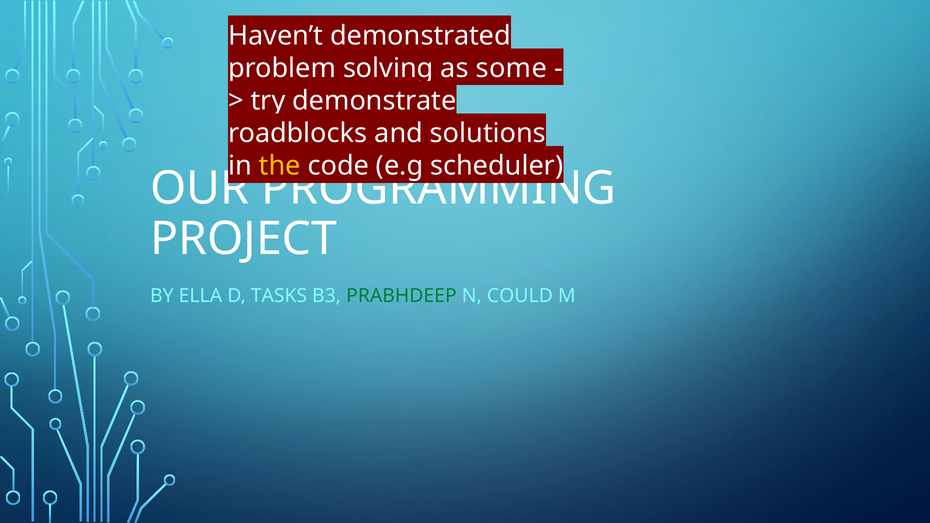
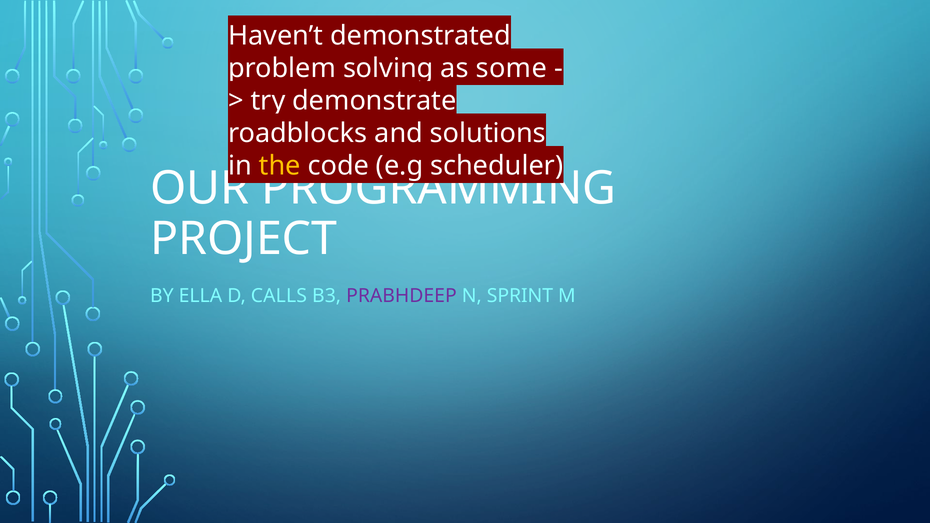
TASKS: TASKS -> CALLS
PRABHDEEP colour: green -> purple
COULD: COULD -> SPRINT
